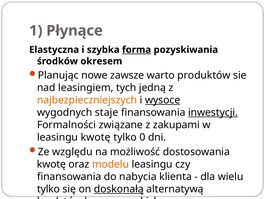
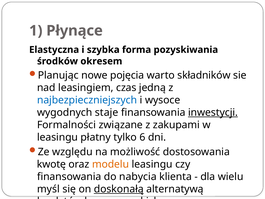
forma underline: present -> none
zawsze: zawsze -> pojęcia
produktów: produktów -> składników
tych: tych -> czas
najbezpieczniejszych colour: orange -> blue
wysoce underline: present -> none
leasingu kwotę: kwotę -> płatny
0: 0 -> 6
tylko at (49, 189): tylko -> myśl
